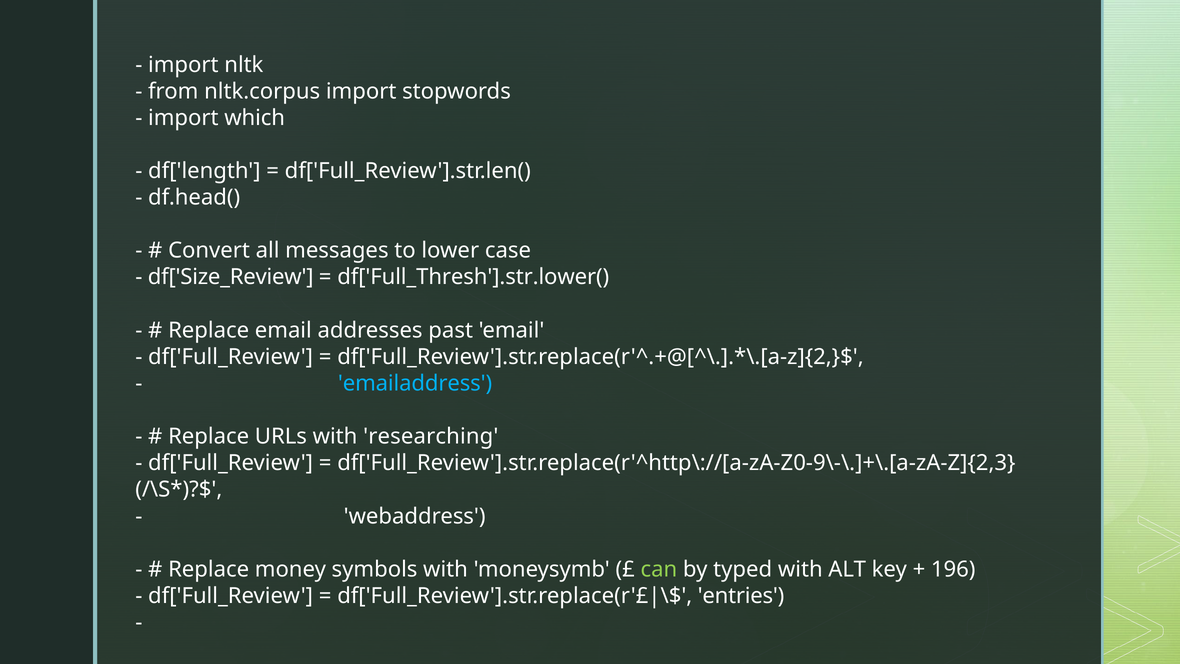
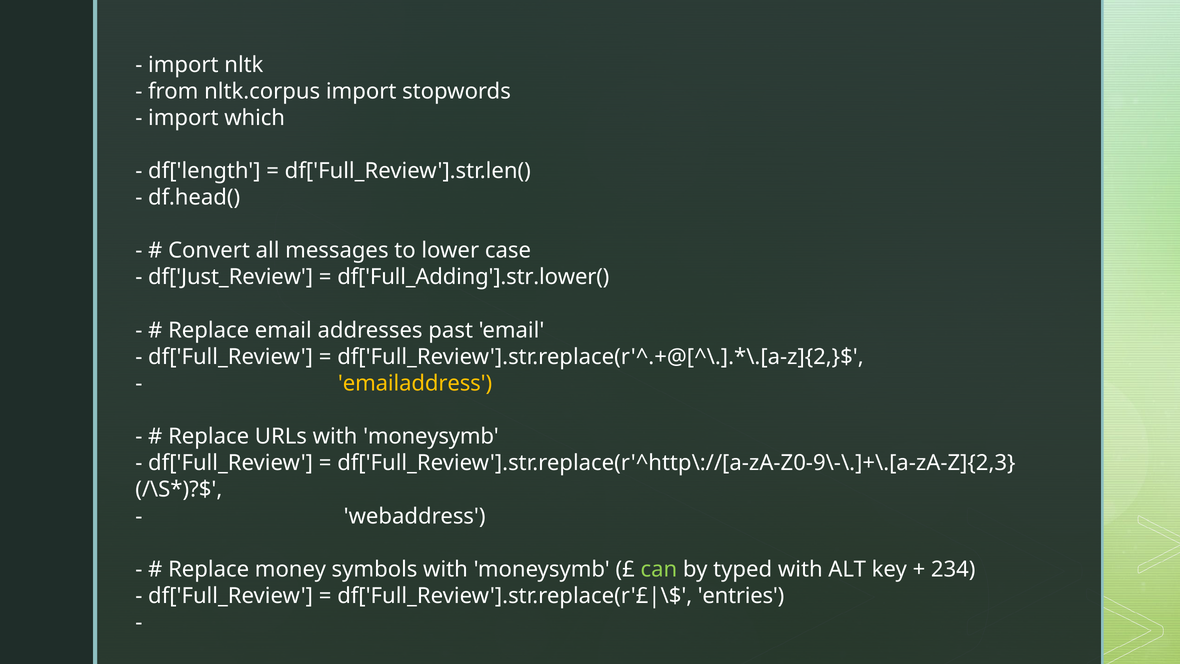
df['Size_Review: df['Size_Review -> df['Just_Review
df['Full_Thresh'].str.lower(: df['Full_Thresh'].str.lower( -> df['Full_Adding'].str.lower(
emailaddress colour: light blue -> yellow
URLs with researching: researching -> moneysymb
196: 196 -> 234
